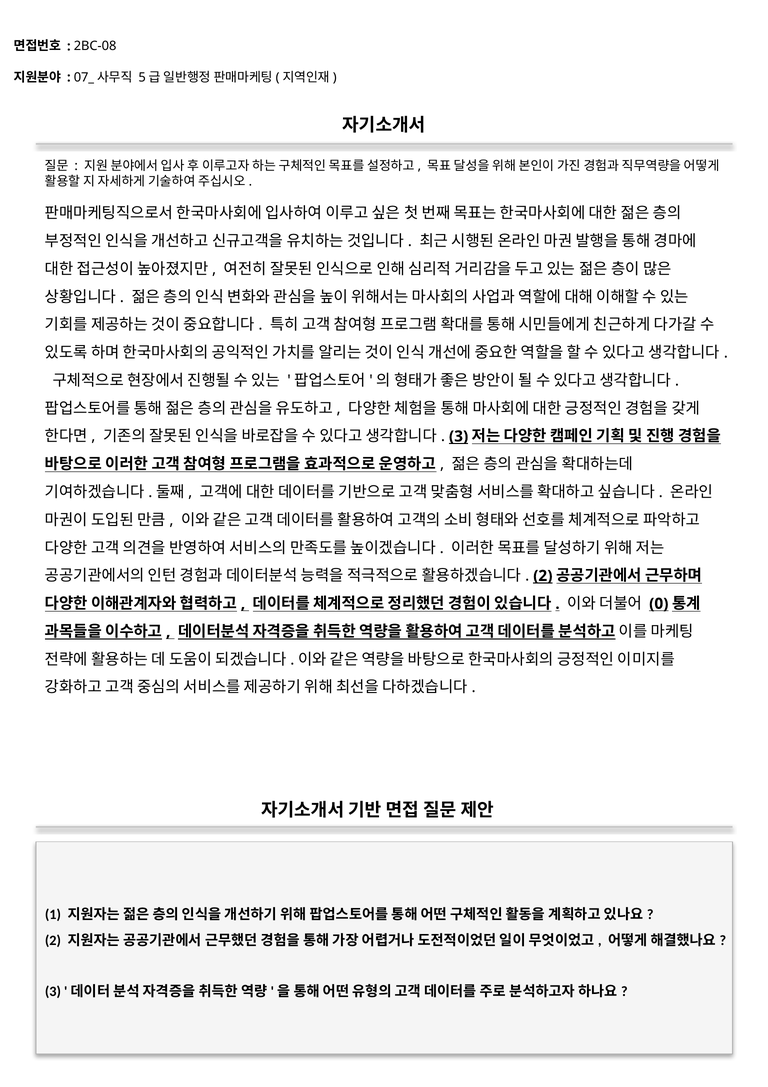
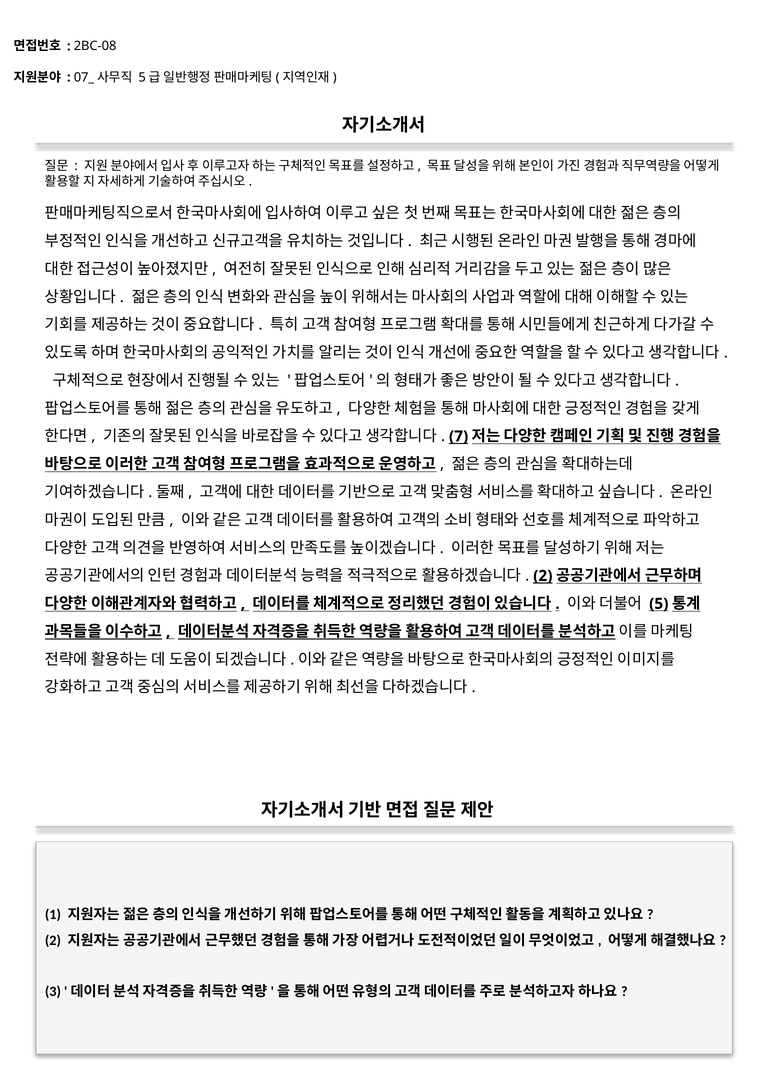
3 at (459, 436): 3 -> 7
0: 0 -> 5
